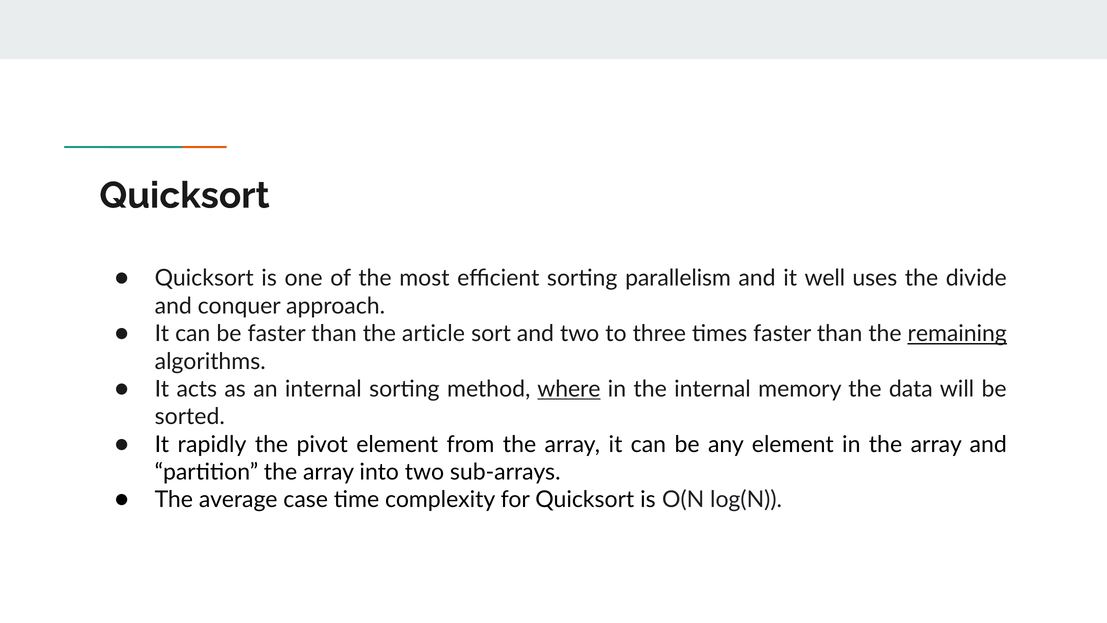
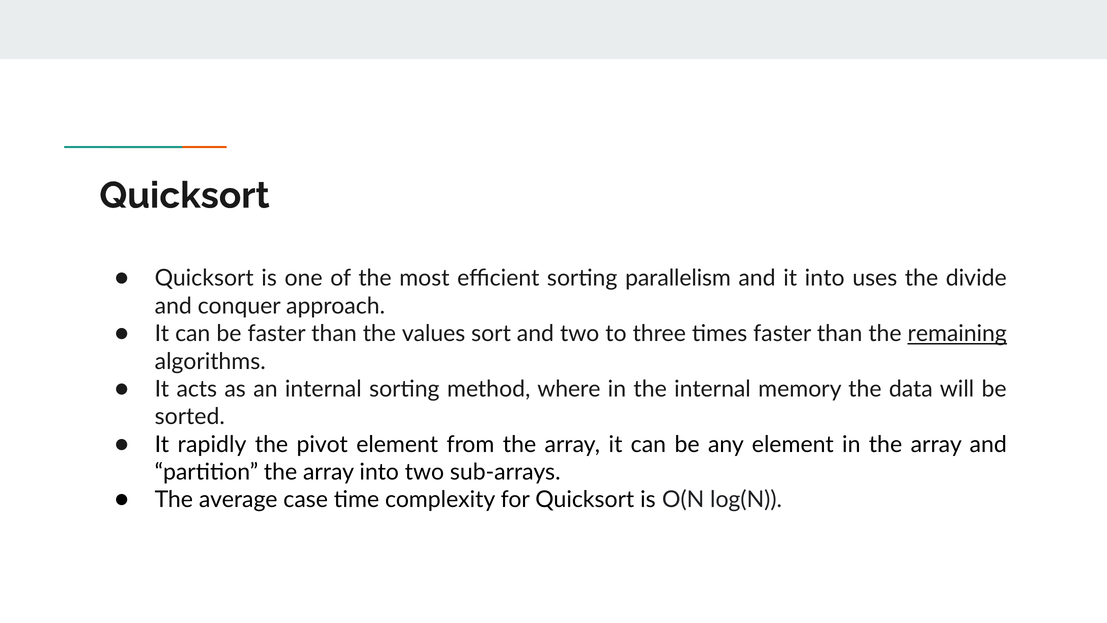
it well: well -> into
article: article -> values
where underline: present -> none
